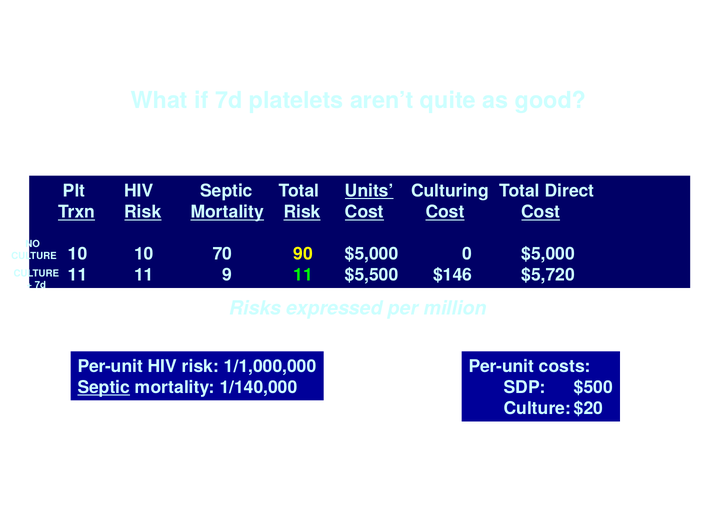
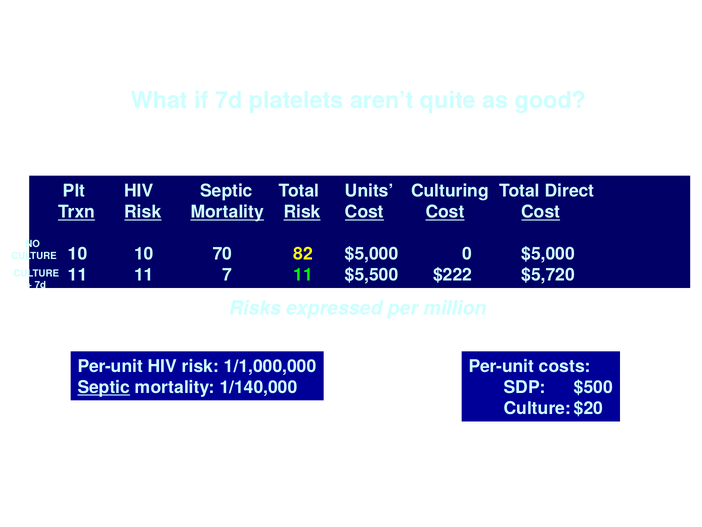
Units underline: present -> none
90: 90 -> 82
9: 9 -> 7
$146: $146 -> $222
